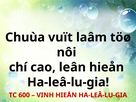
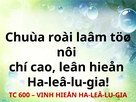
vuït: vuït -> roài
